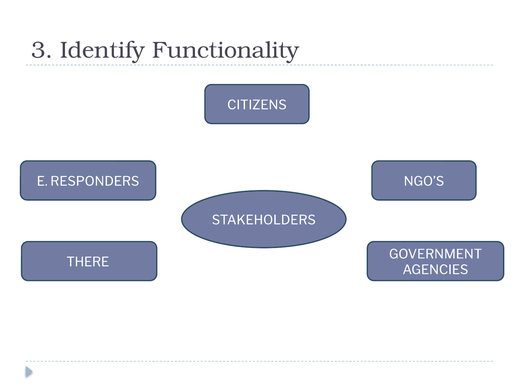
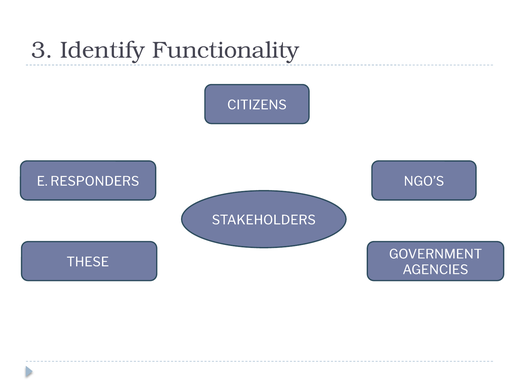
THERE: THERE -> THESE
